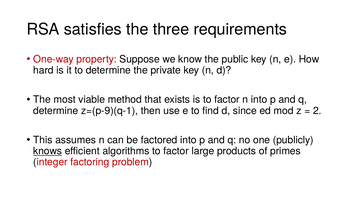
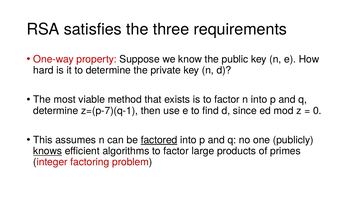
z=(p-9)(q-1: z=(p-9)(q-1 -> z=(p-7)(q-1
2: 2 -> 0
factored underline: none -> present
